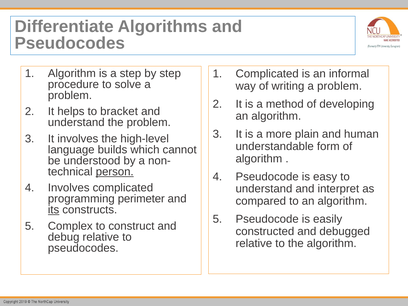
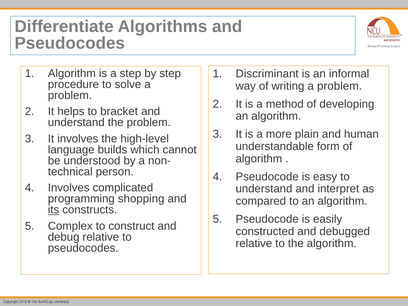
Complicated at (267, 74): Complicated -> Discriminant
person underline: present -> none
perimeter: perimeter -> shopping
